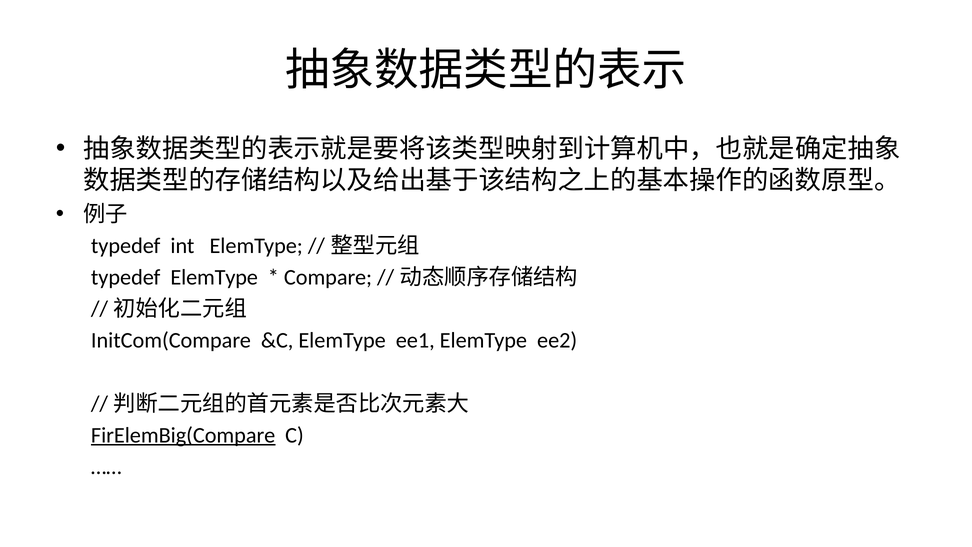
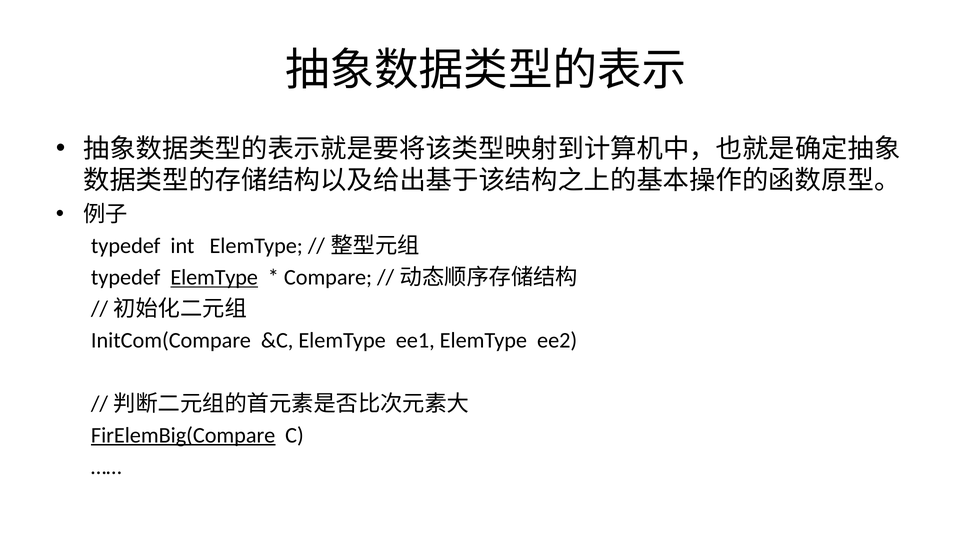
ElemType at (214, 277) underline: none -> present
